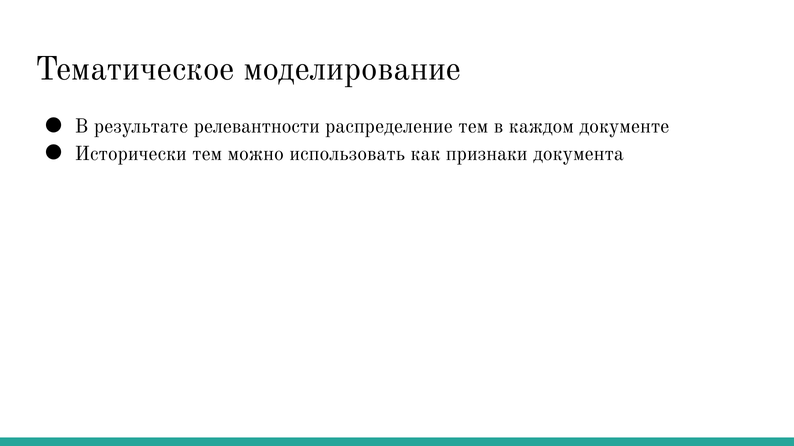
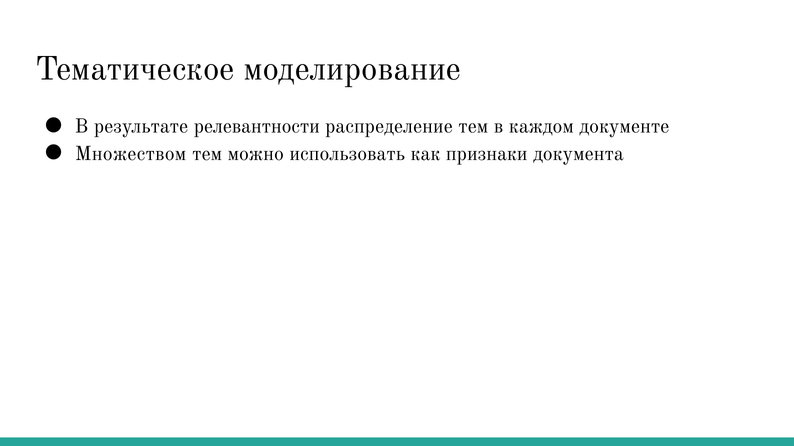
Исторически: Исторически -> Множеством
